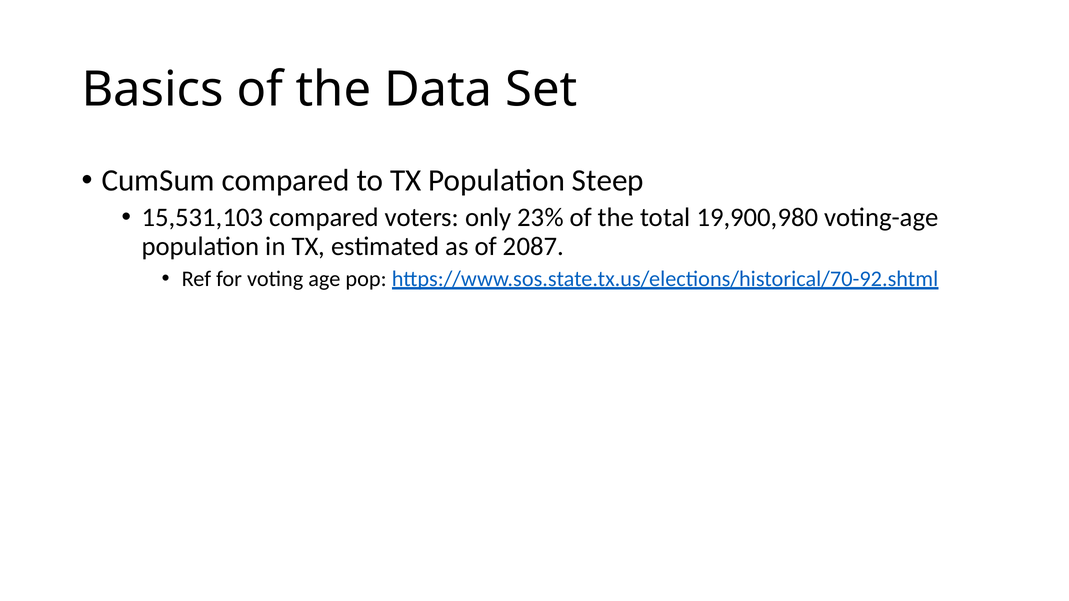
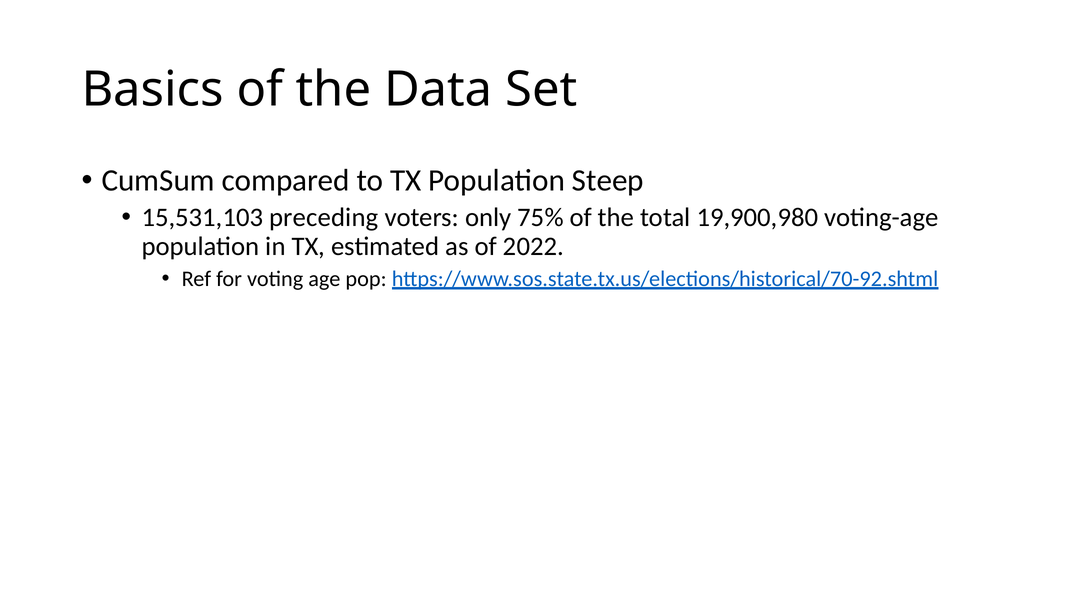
15,531,103 compared: compared -> preceding
23%: 23% -> 75%
2087: 2087 -> 2022
